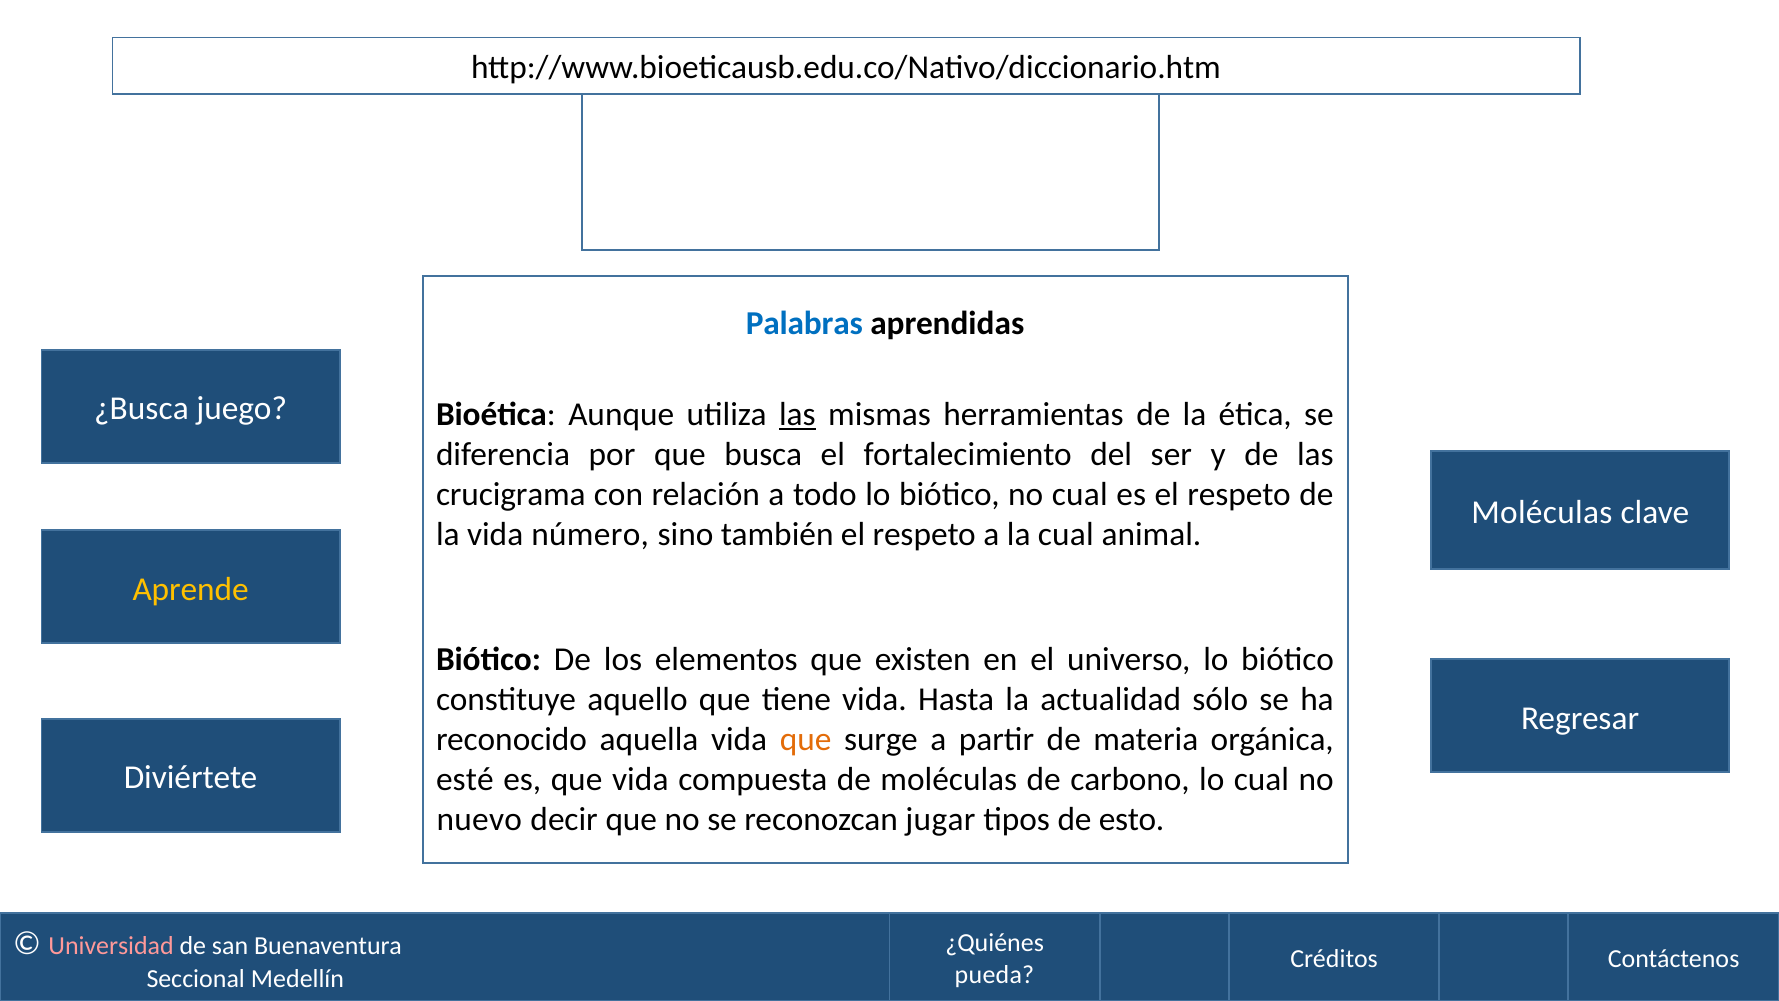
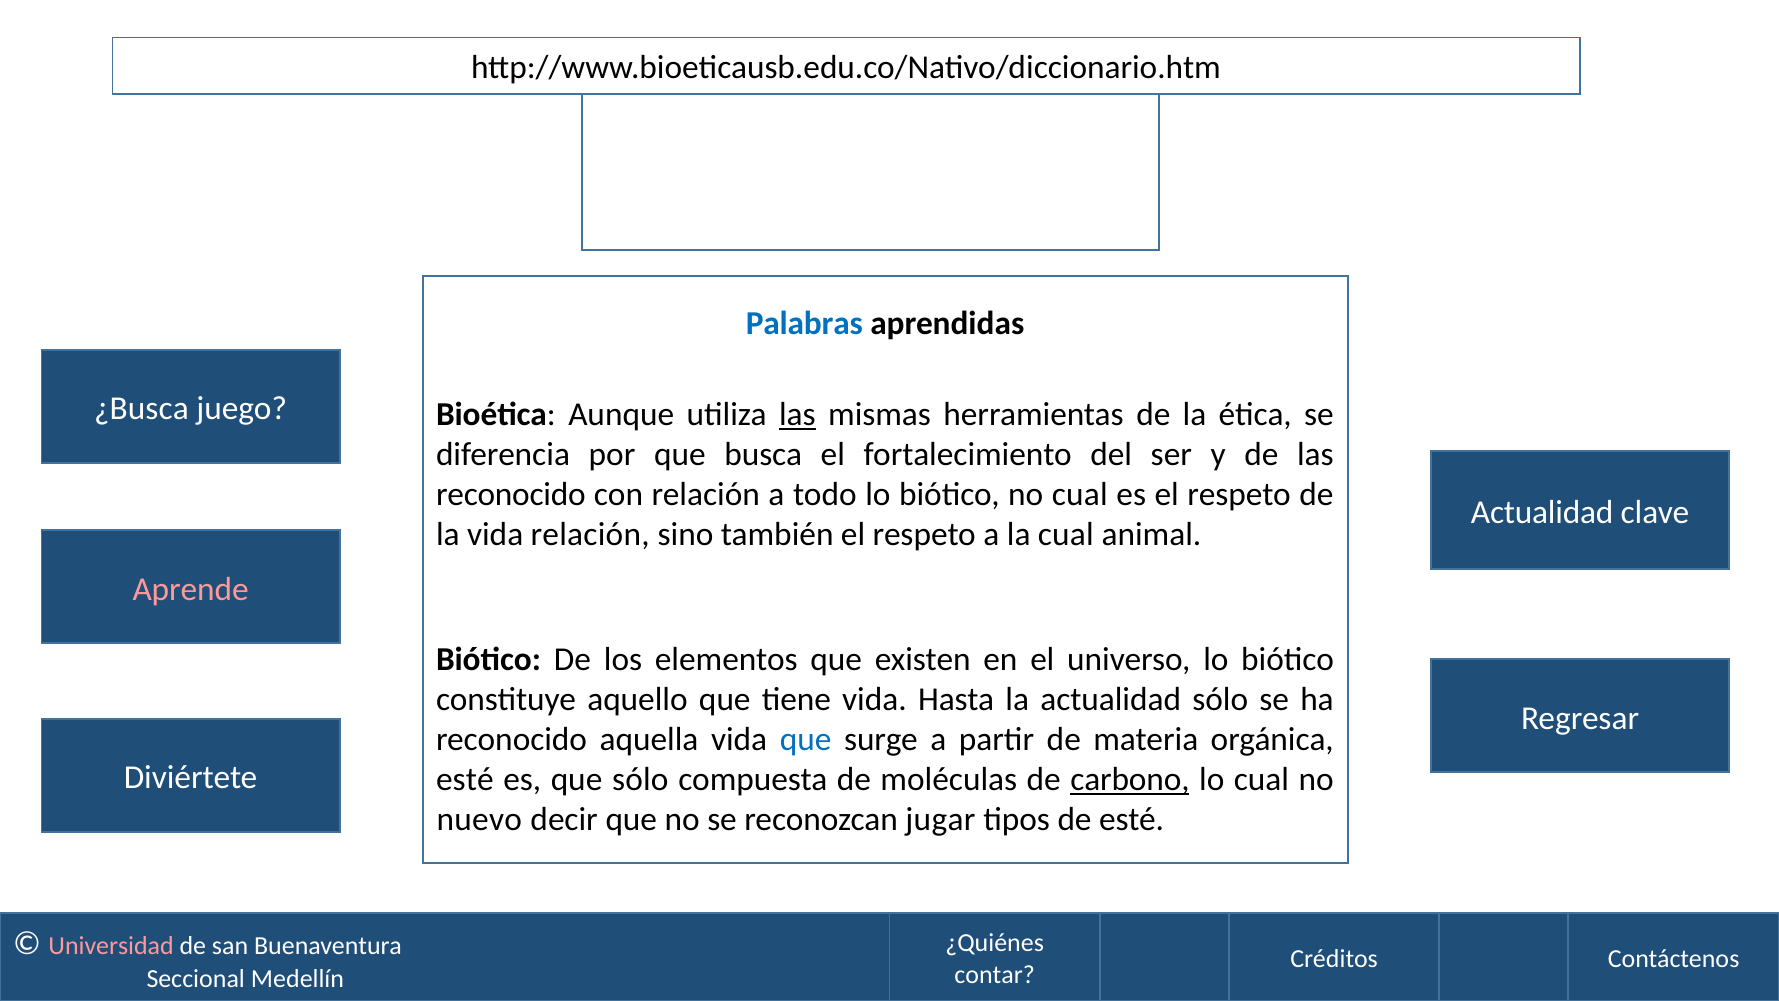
crucigrama at (511, 495): crucigrama -> reconocido
Moléculas at (1542, 512): Moléculas -> Actualidad
vida número: número -> relación
Aprende colour: yellow -> pink
que at (806, 739) colour: orange -> blue
que vida: vida -> sólo
carbono underline: none -> present
de esto: esto -> esté
pueda: pueda -> contar
